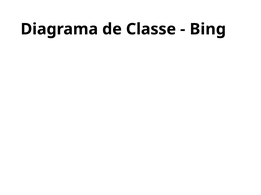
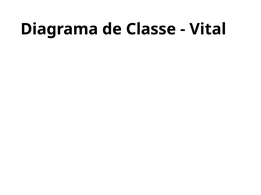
Bing: Bing -> Vital
